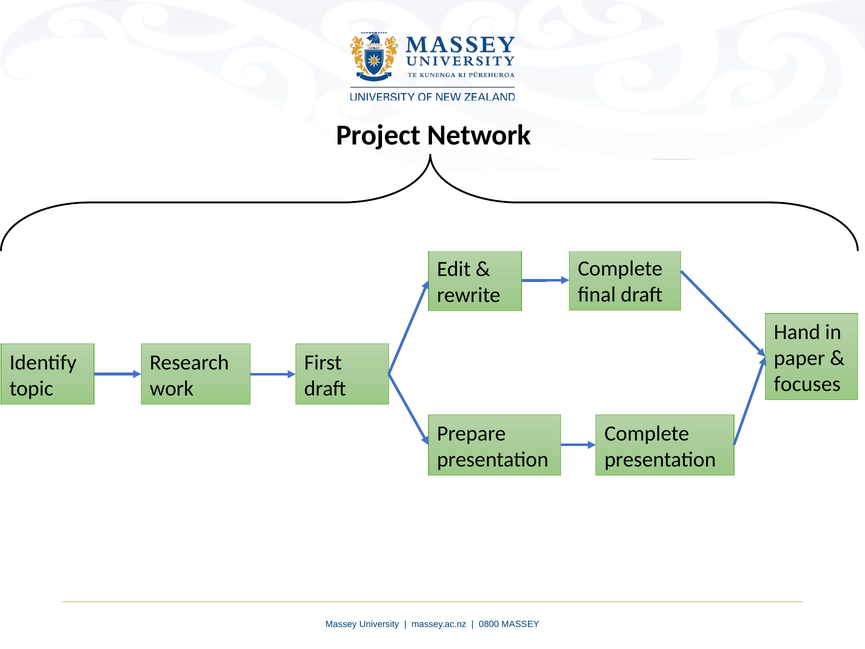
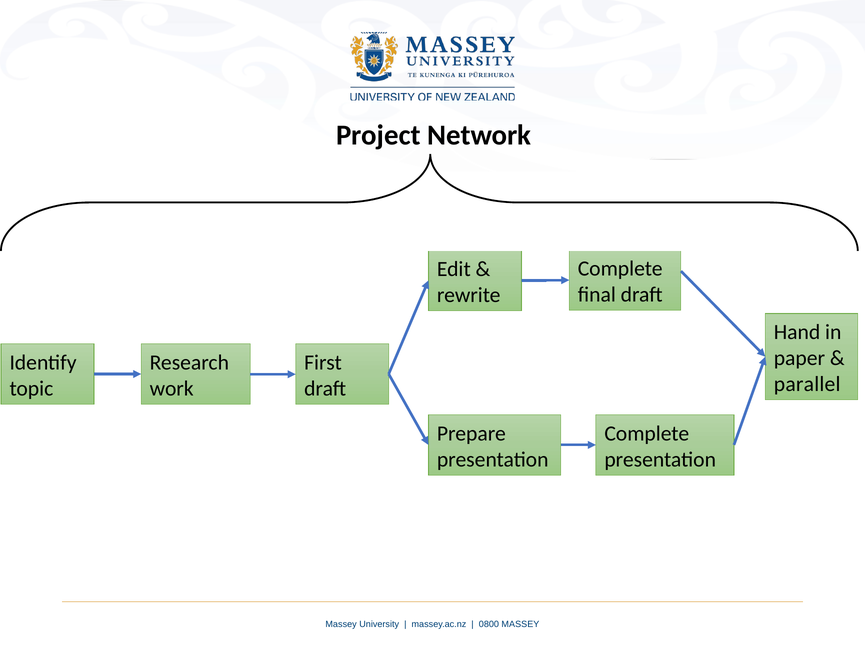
focuses: focuses -> parallel
